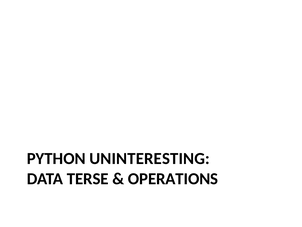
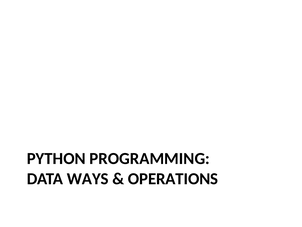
UNINTERESTING: UNINTERESTING -> PROGRAMMING
TERSE: TERSE -> WAYS
